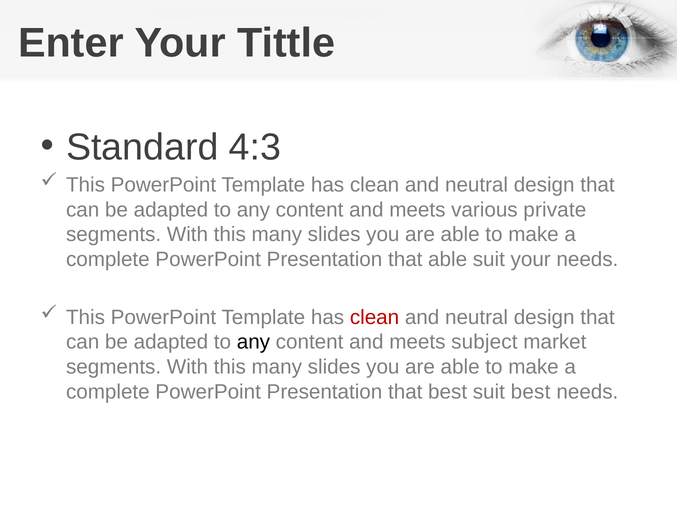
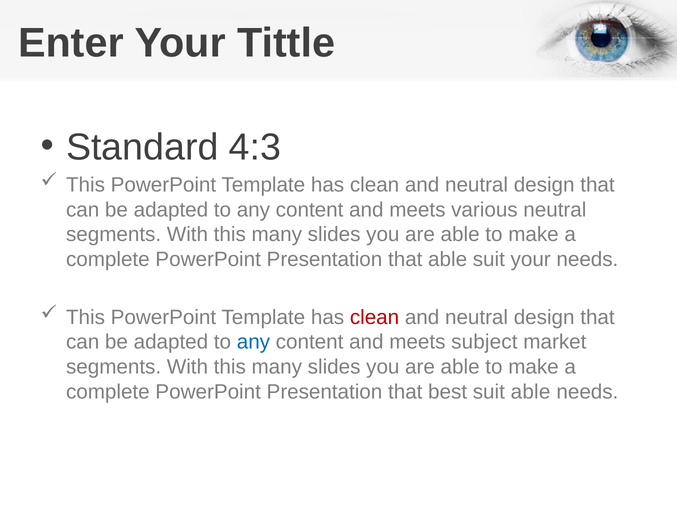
various private: private -> neutral
any at (253, 342) colour: black -> blue
suit best: best -> able
